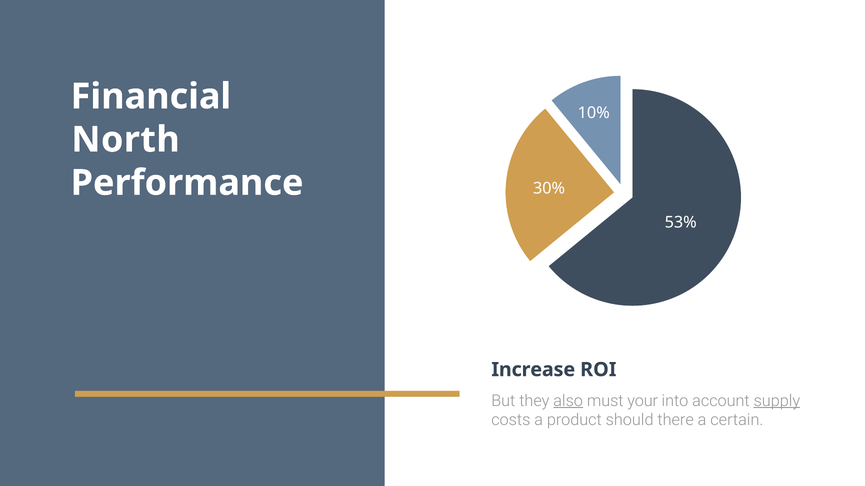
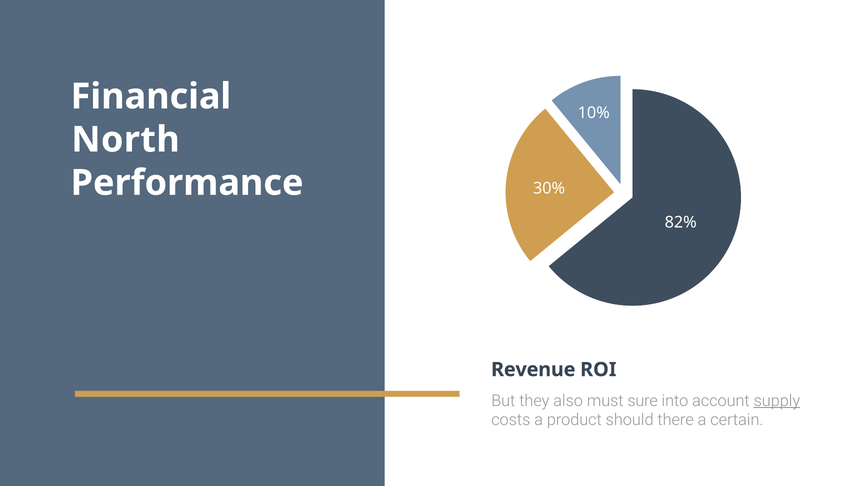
53%: 53% -> 82%
Increase: Increase -> Revenue
also underline: present -> none
your: your -> sure
